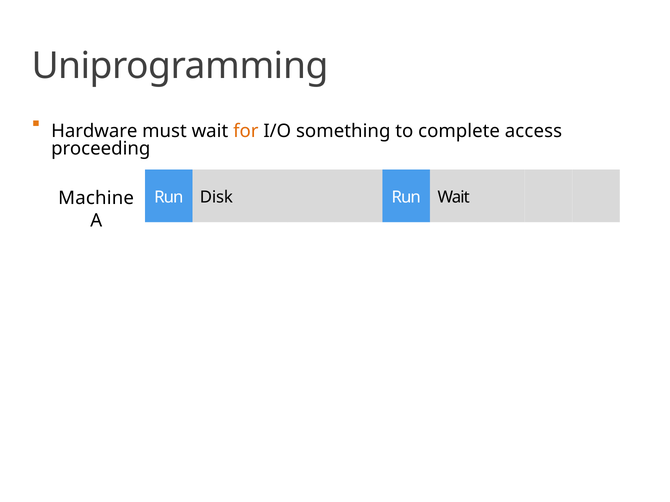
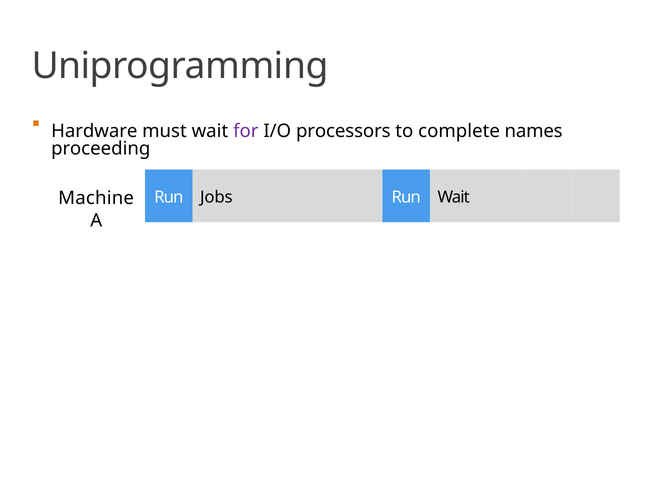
for colour: orange -> purple
something: something -> processors
access: access -> names
Disk: Disk -> Jobs
